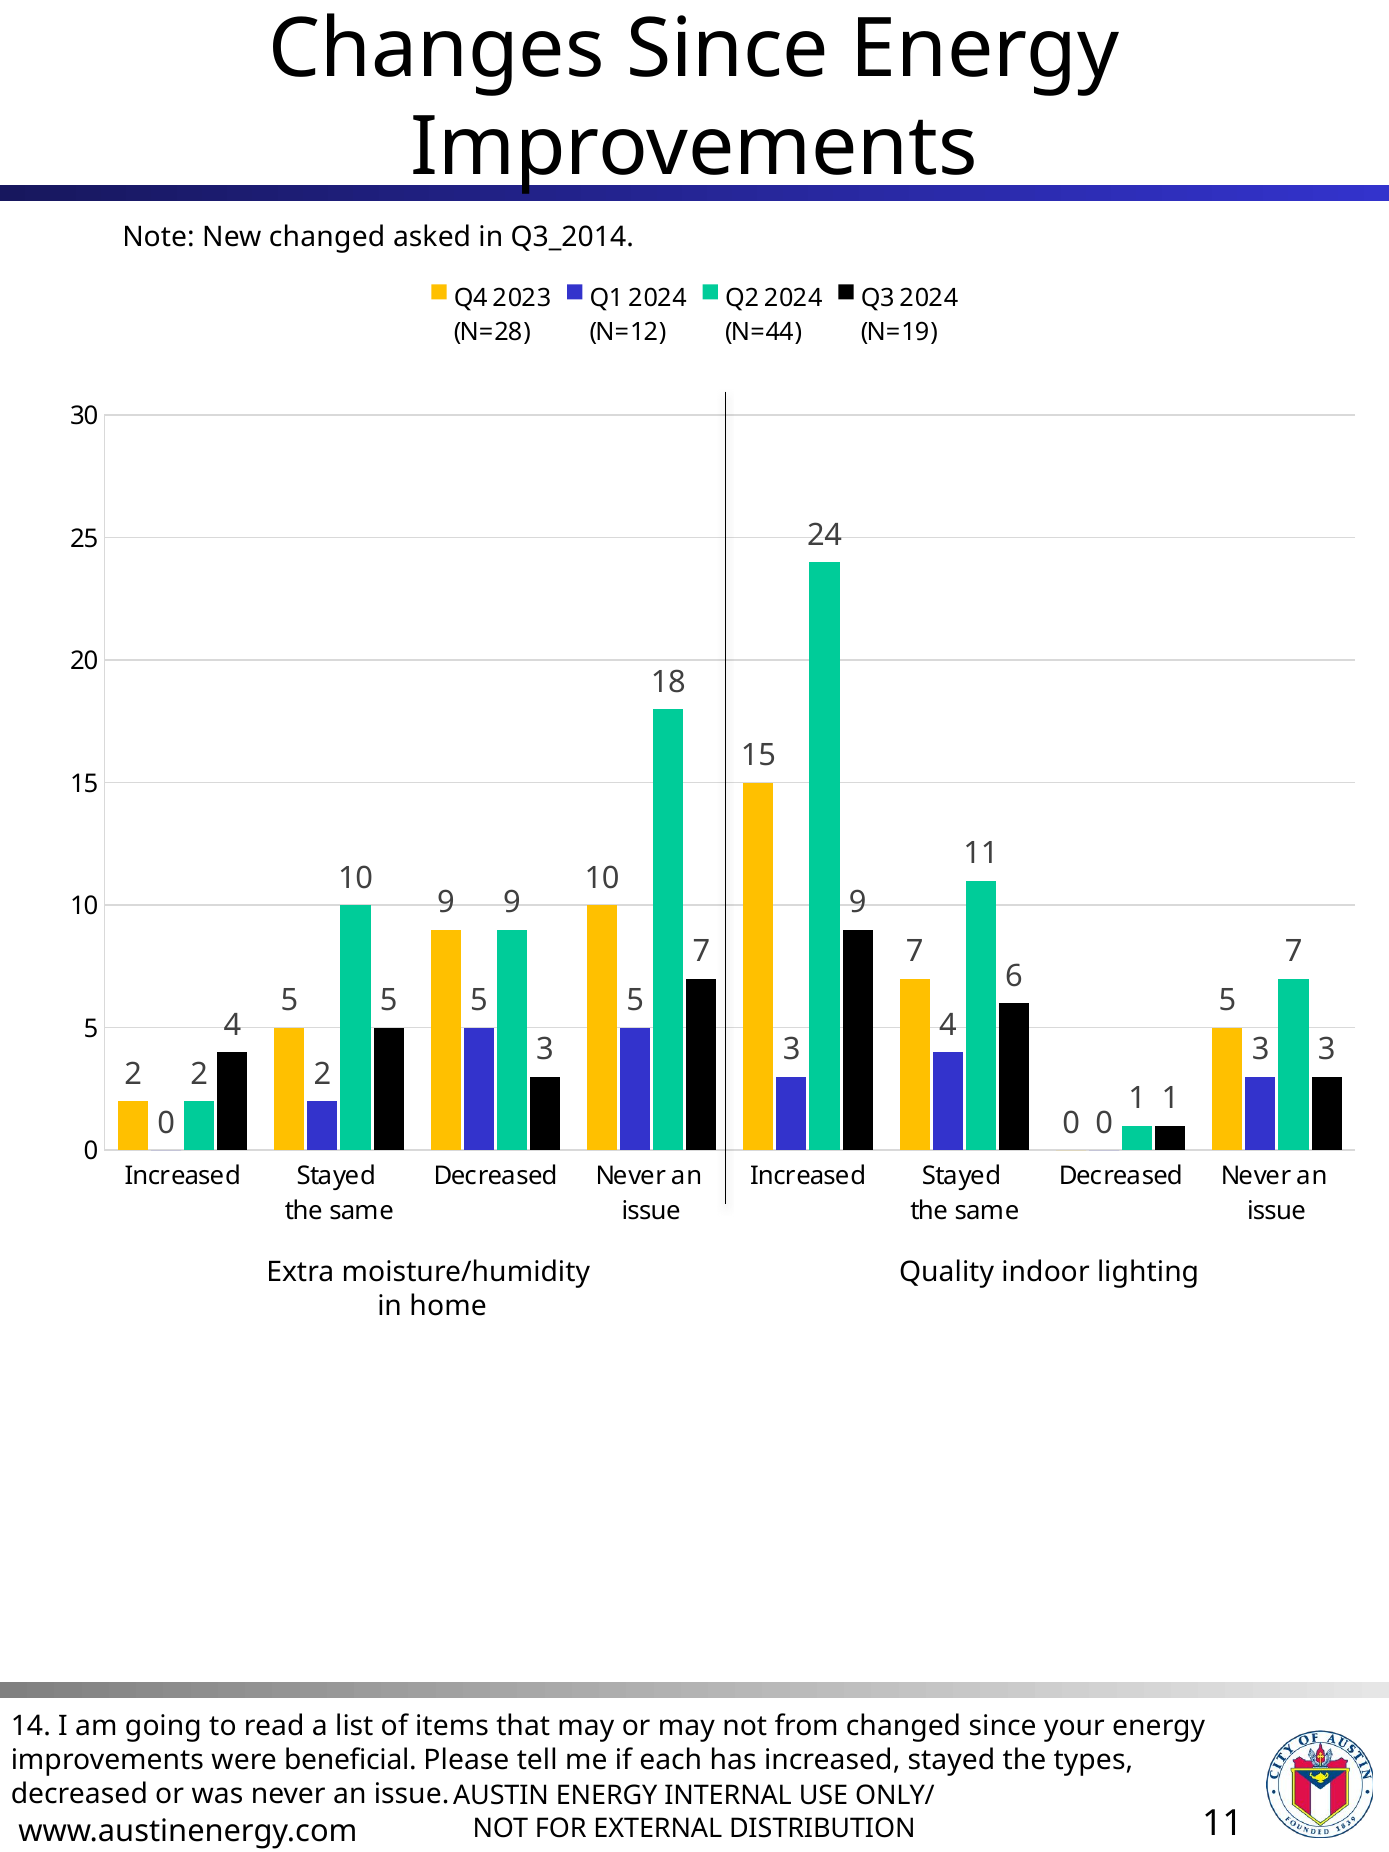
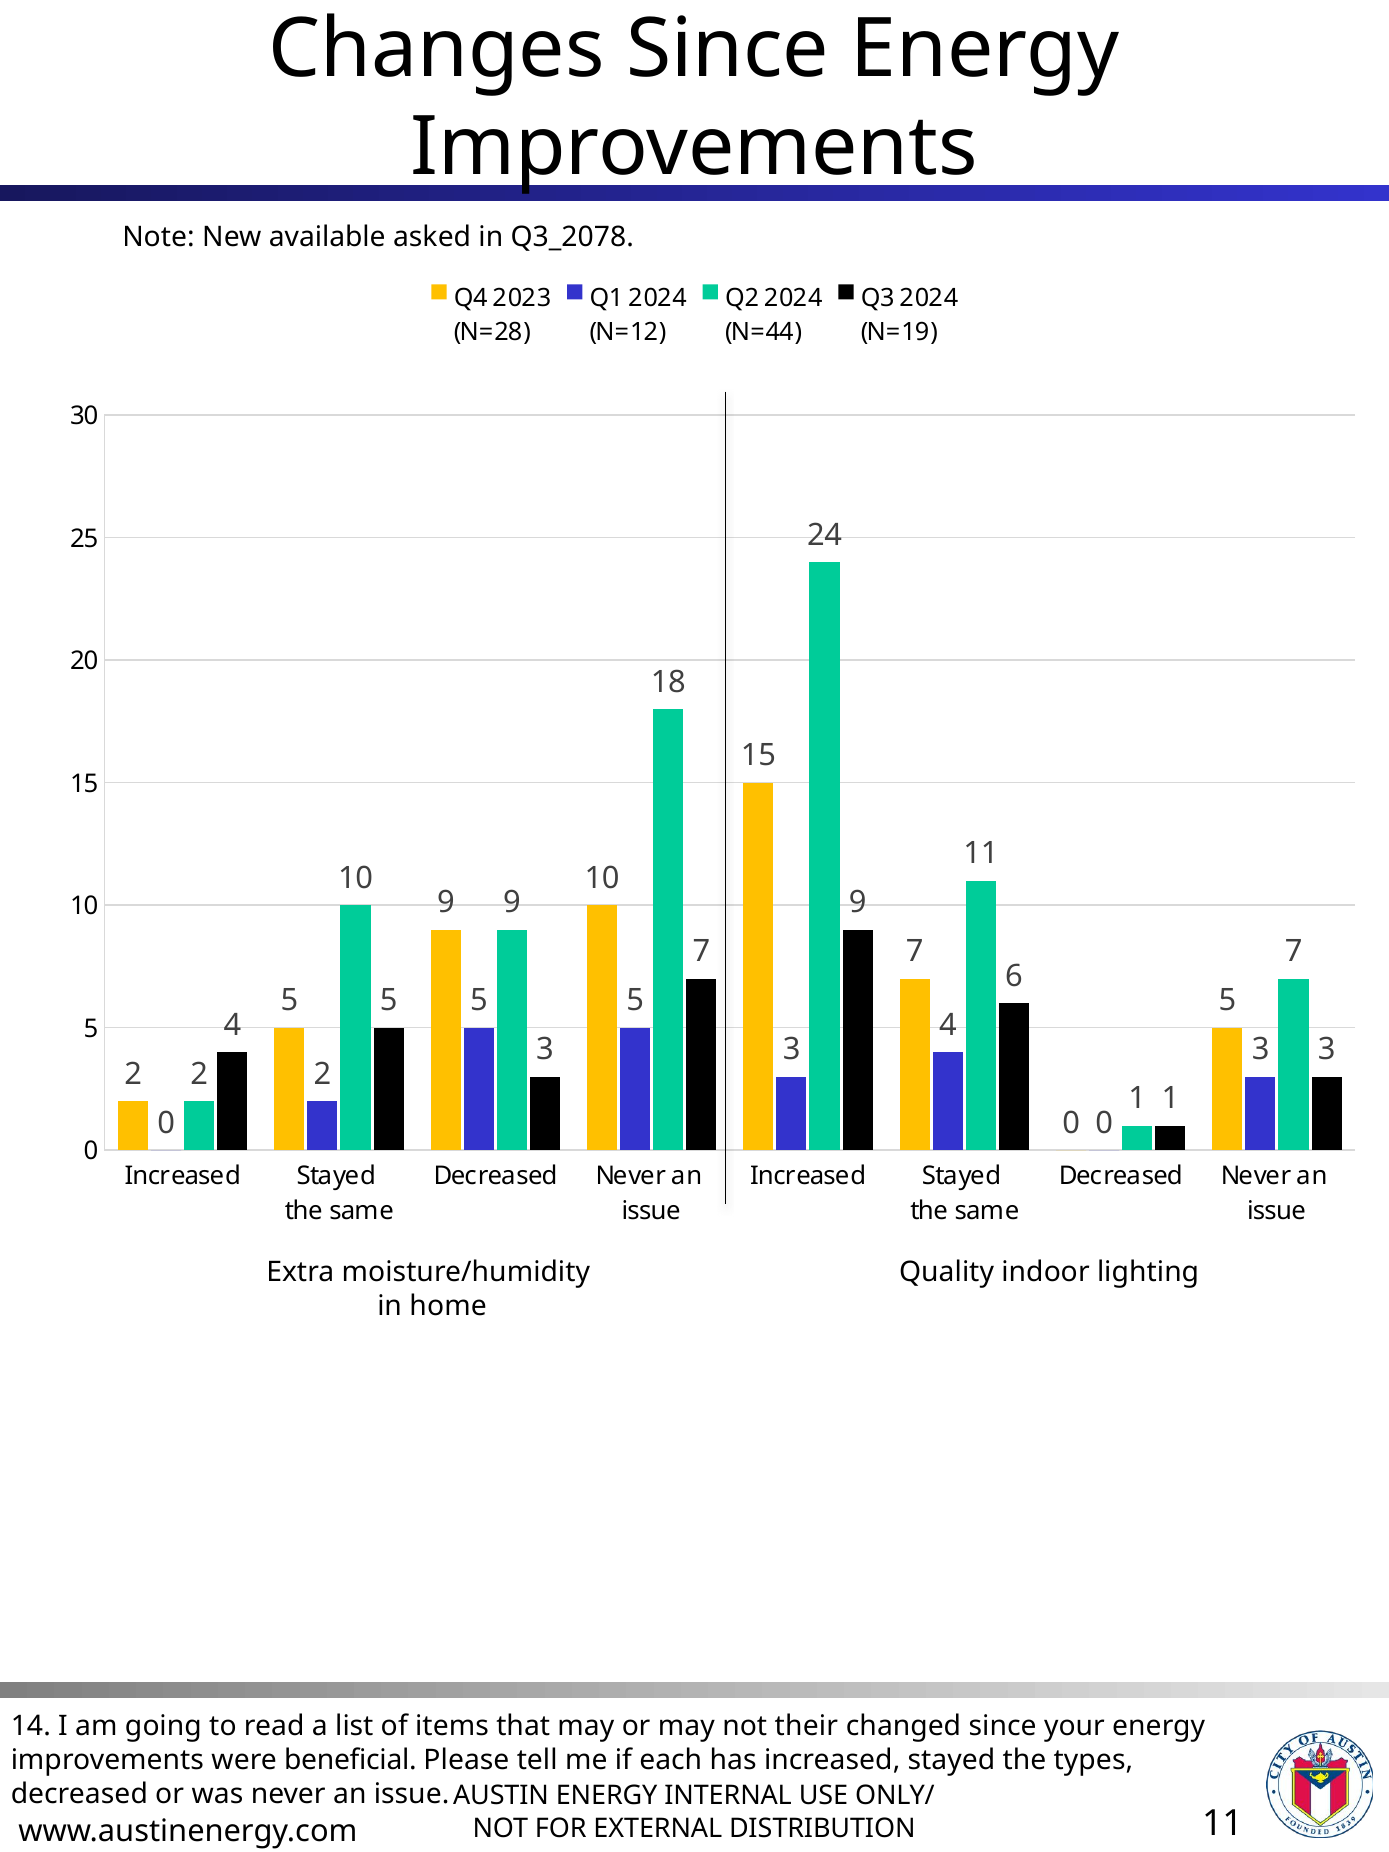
New changed: changed -> available
Q3_2014: Q3_2014 -> Q3_2078
from: from -> their
